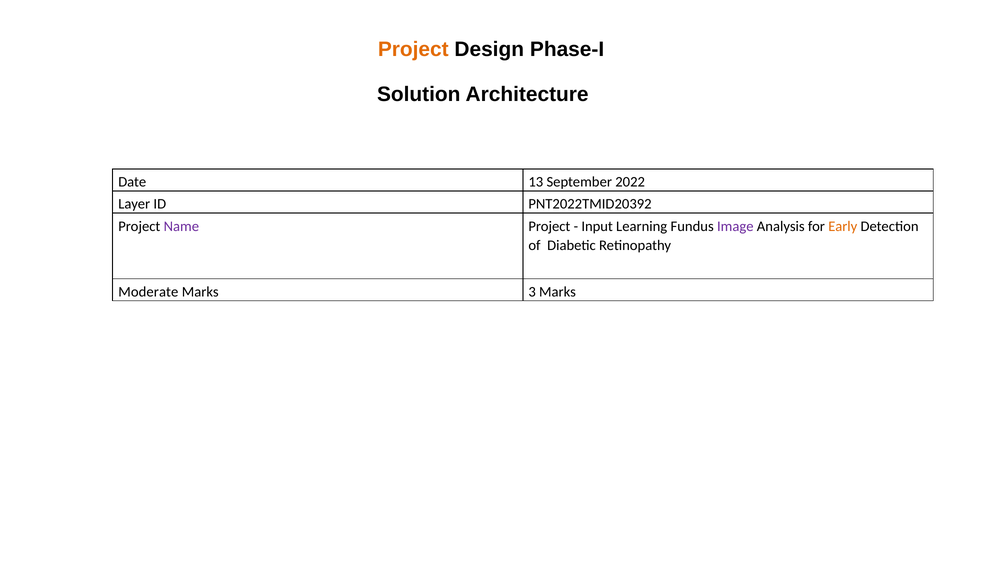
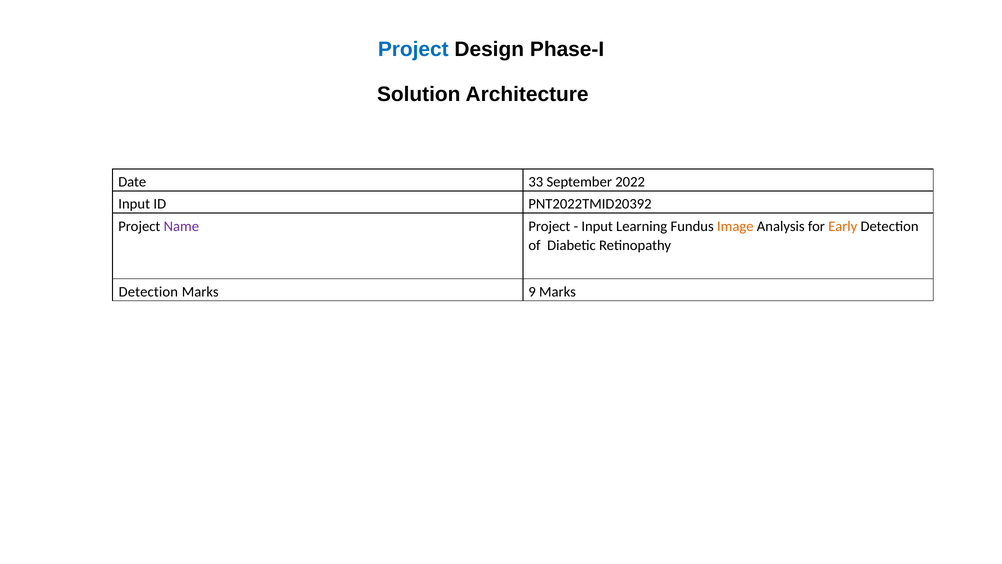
Project at (413, 49) colour: orange -> blue
13: 13 -> 33
Layer at (134, 204): Layer -> Input
Image colour: purple -> orange
Moderate at (148, 292): Moderate -> Detection
3: 3 -> 9
